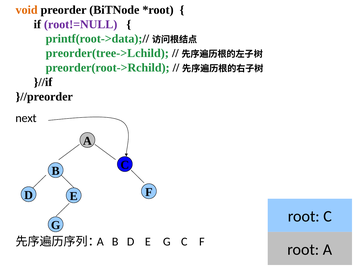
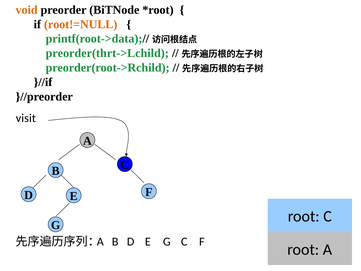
root!=NULL colour: purple -> orange
preorder(tree->Lchild: preorder(tree->Lchild -> preorder(thrt->Lchild
next: next -> visit
